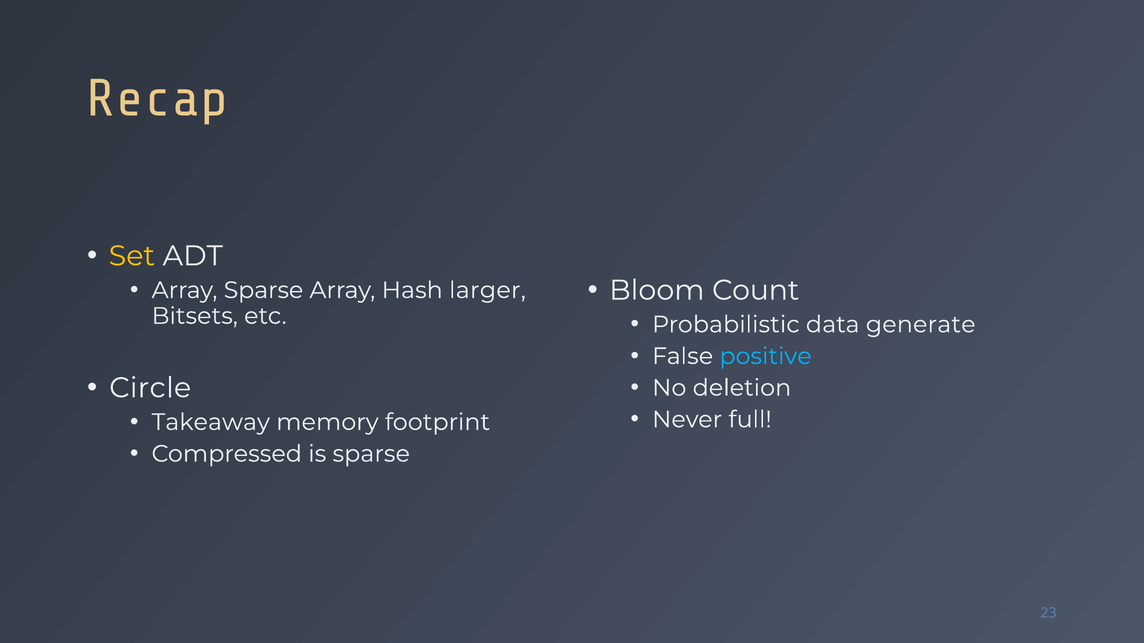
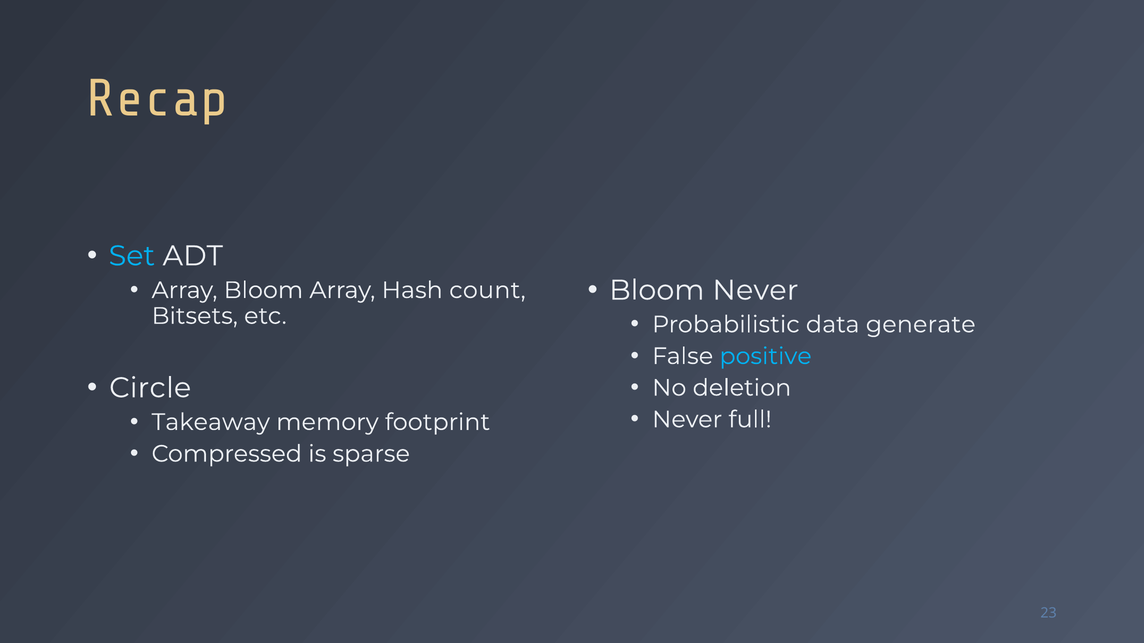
Set colour: yellow -> light blue
Bloom Count: Count -> Never
Array Sparse: Sparse -> Bloom
larger: larger -> count
